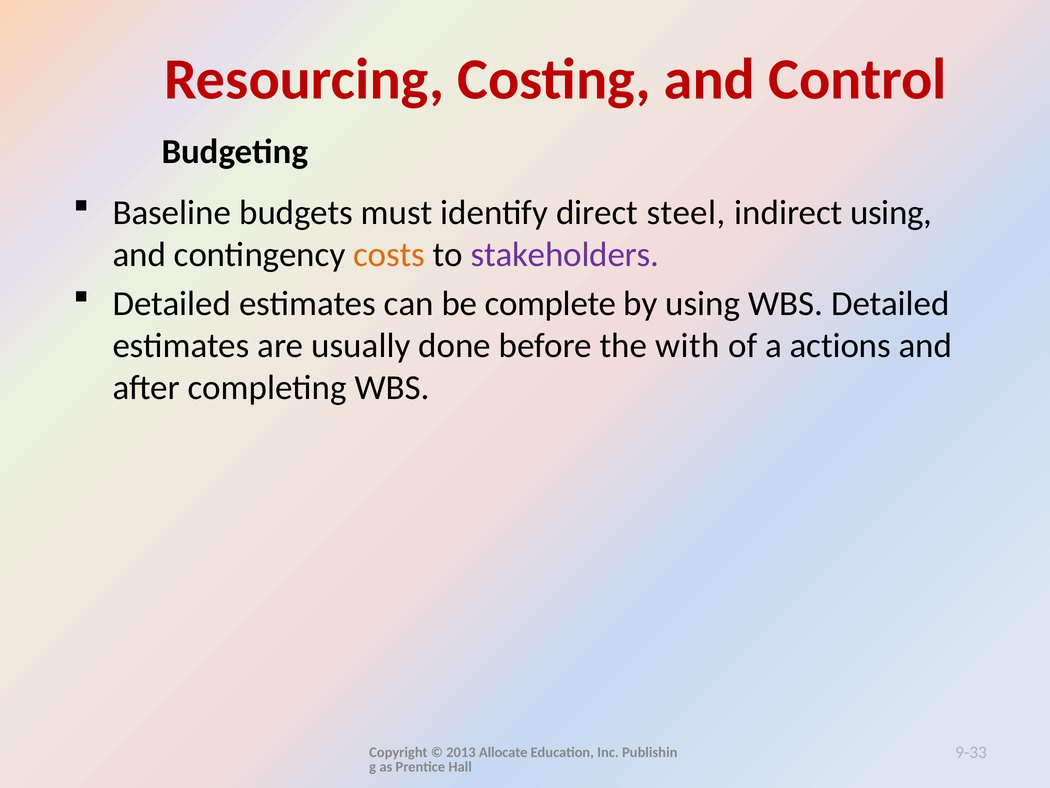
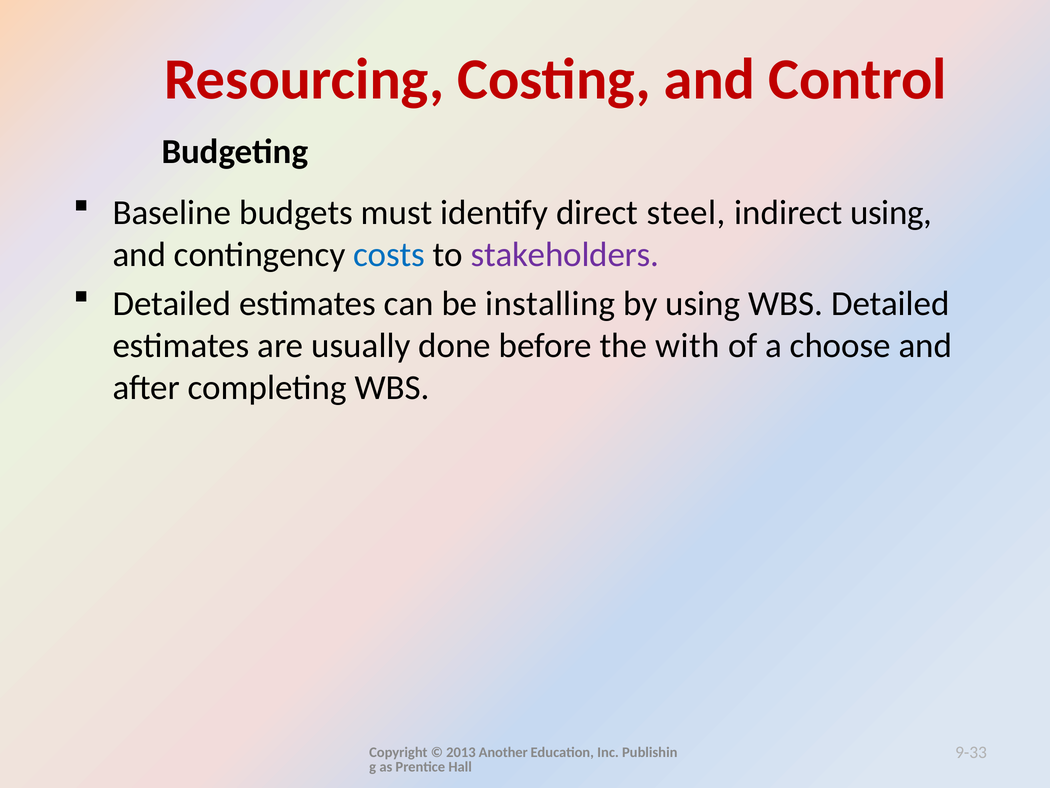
costs colour: orange -> blue
complete: complete -> installing
actions: actions -> choose
Allocate: Allocate -> Another
